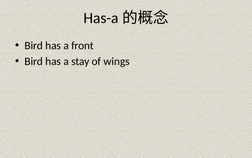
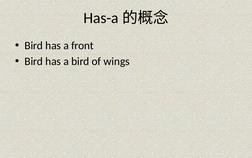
a stay: stay -> bird
